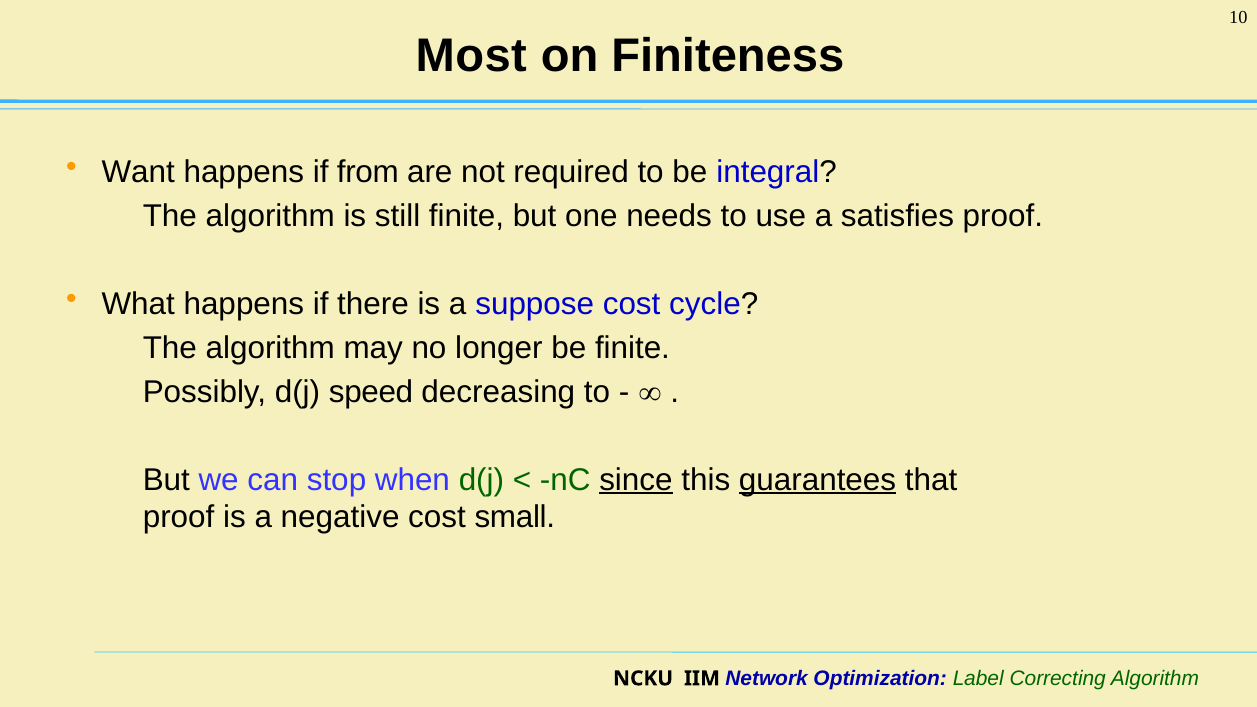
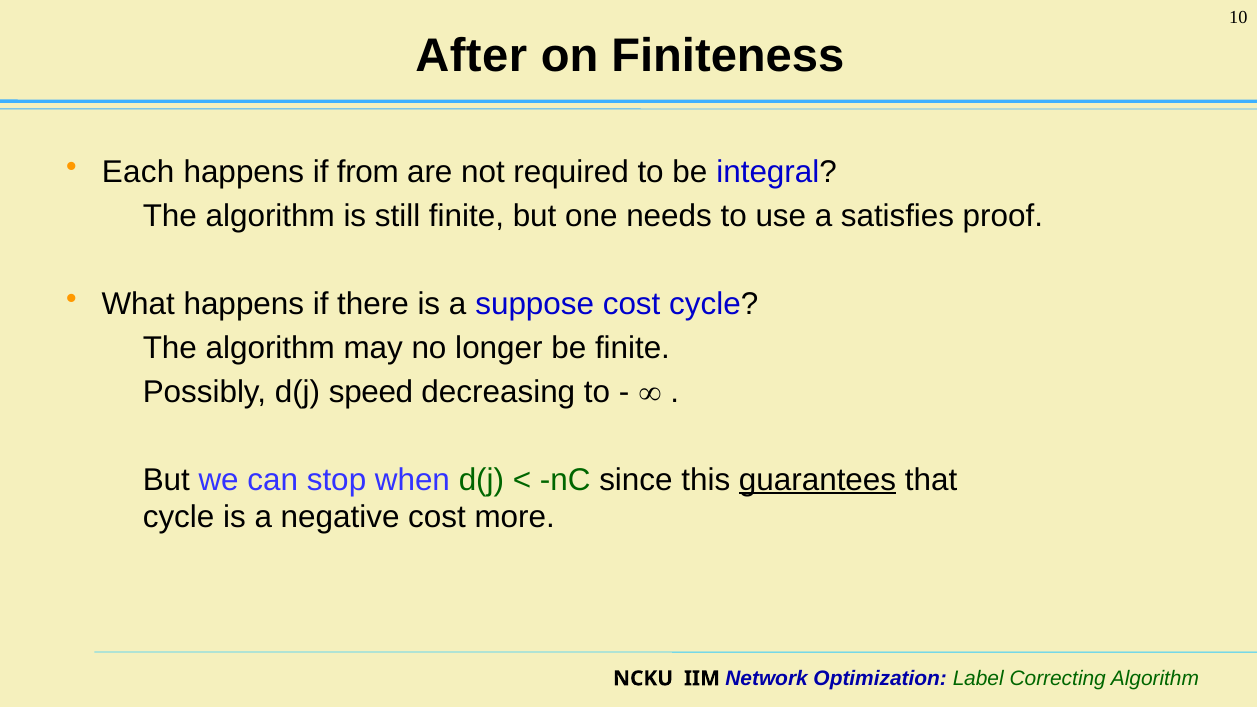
Most: Most -> After
Want: Want -> Each
since underline: present -> none
proof at (179, 517): proof -> cycle
small: small -> more
